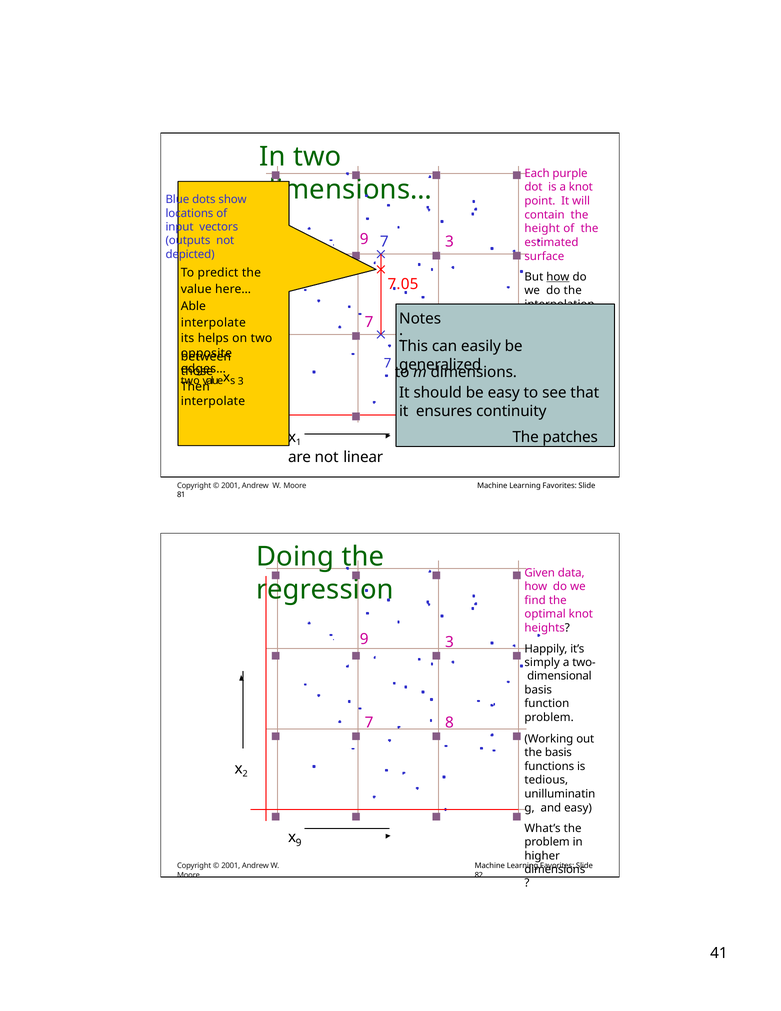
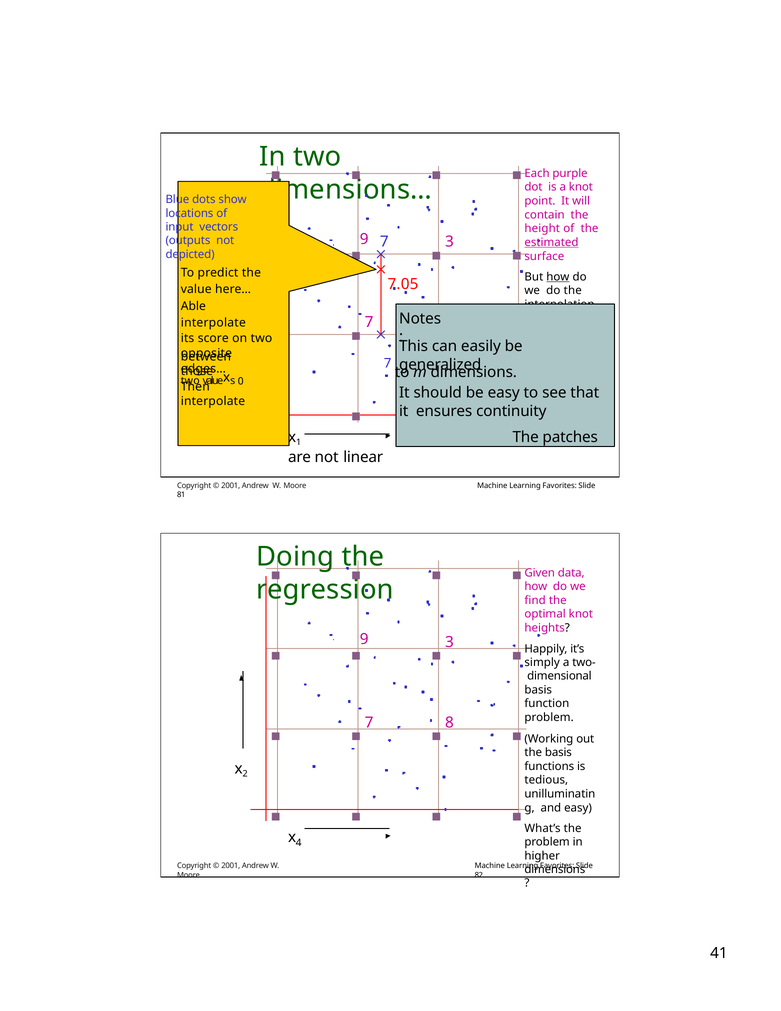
estimated underline: none -> present
helps: helps -> score
3 at (241, 381): 3 -> 0
x 9: 9 -> 4
